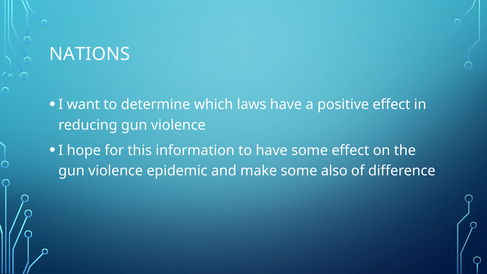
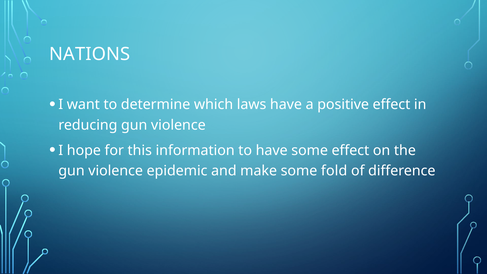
also: also -> fold
